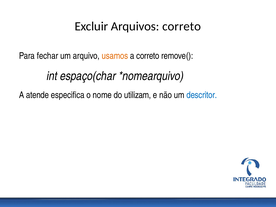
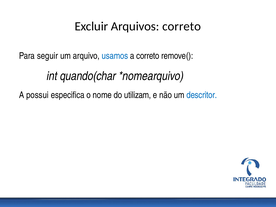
fechar: fechar -> seguir
usamos colour: orange -> blue
espaço(char: espaço(char -> quando(char
atende: atende -> possui
